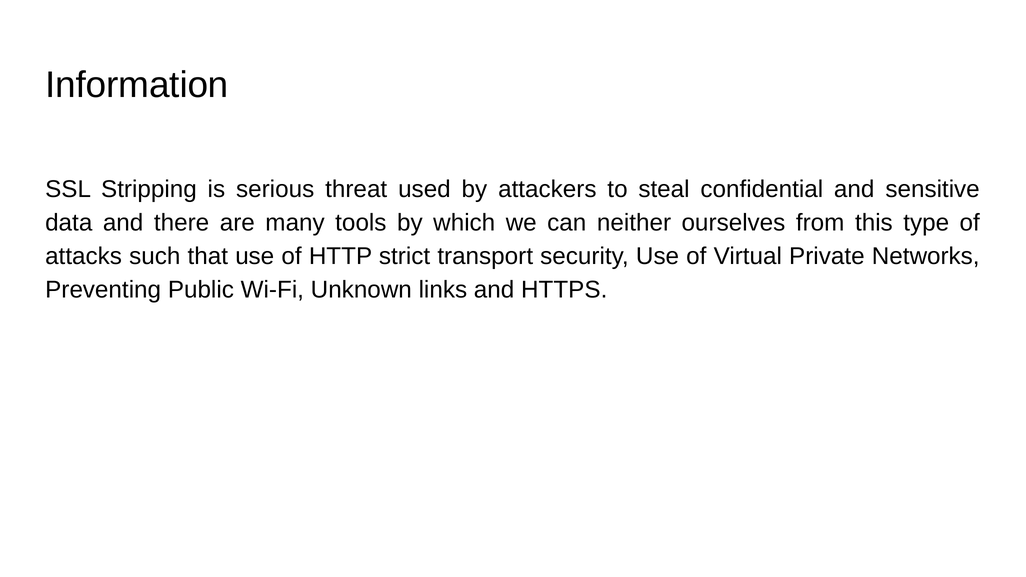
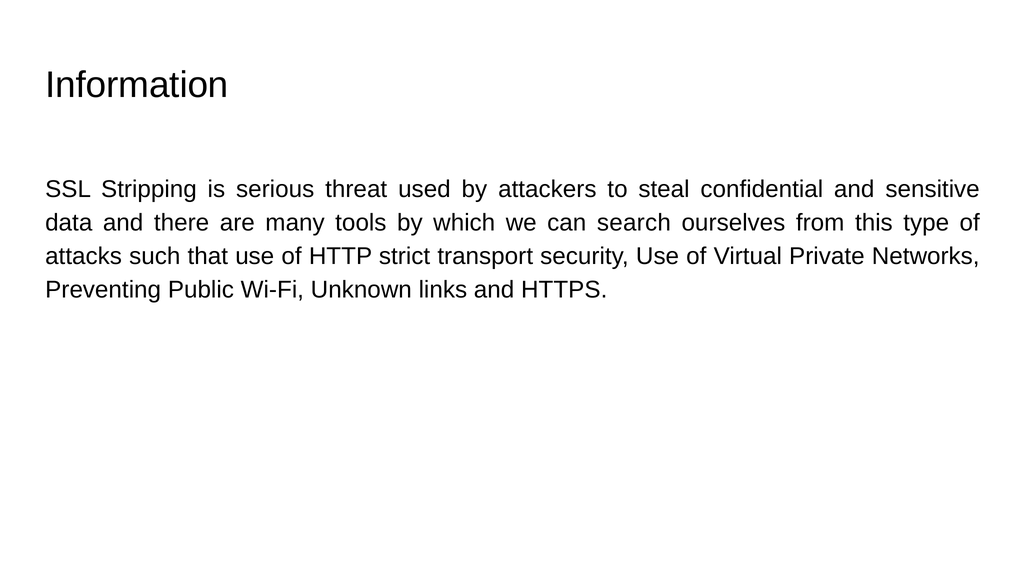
neither: neither -> search
